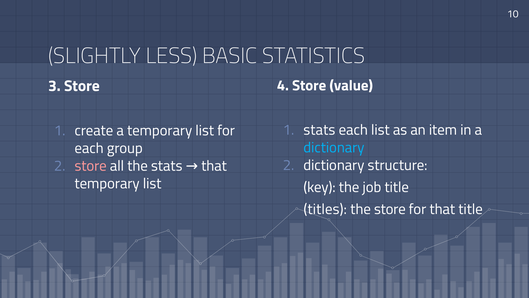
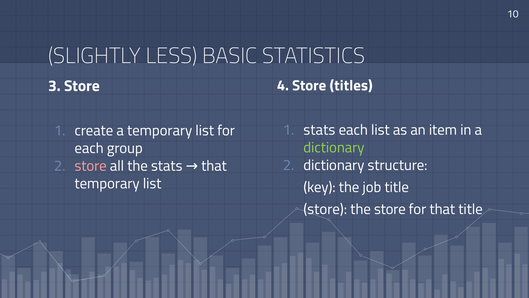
value: value -> titles
dictionary at (334, 147) colour: light blue -> light green
titles at (325, 209): titles -> store
